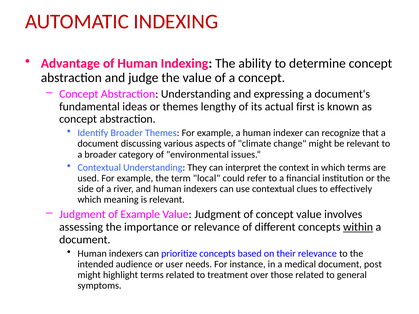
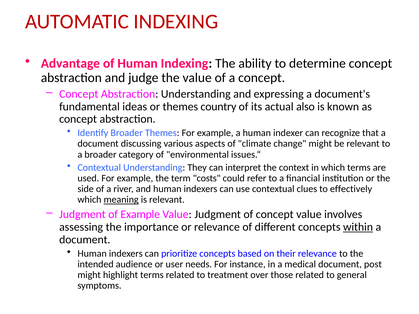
lengthy: lengthy -> country
first: first -> also
local: local -> costs
meaning underline: none -> present
